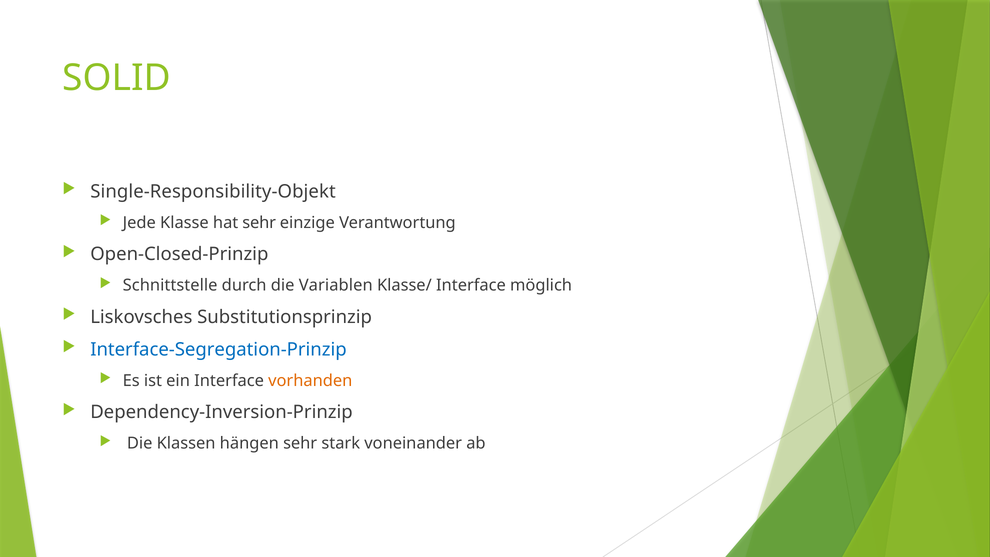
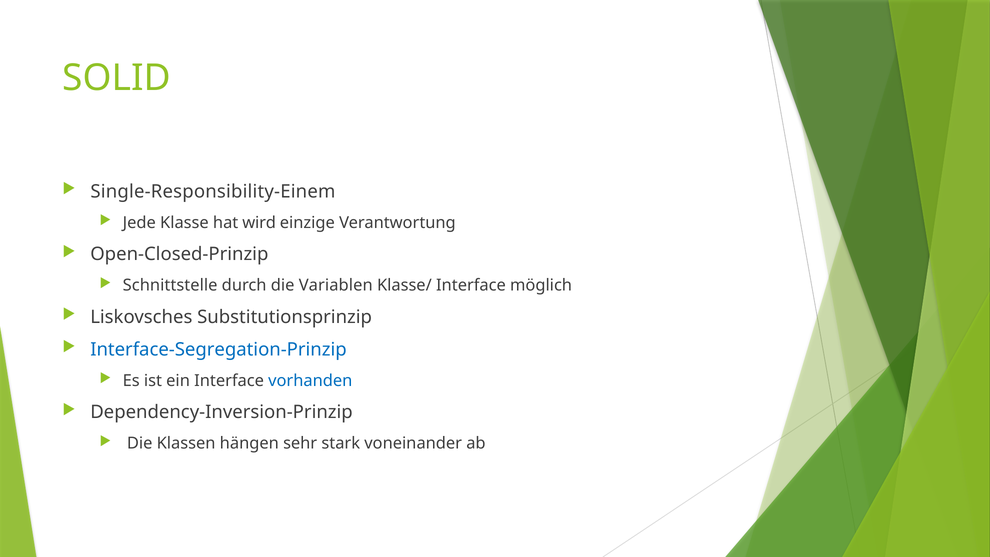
Single-Responsibility-Objekt: Single-Responsibility-Objekt -> Single-Responsibility-Einem
hat sehr: sehr -> wird
vorhanden colour: orange -> blue
